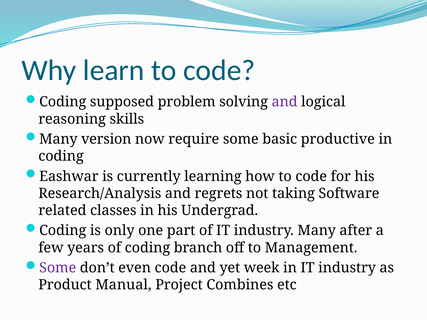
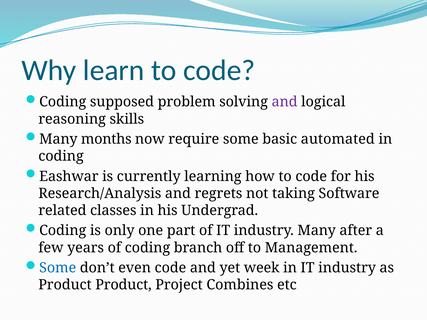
version: version -> months
productive: productive -> automated
Some at (58, 268) colour: purple -> blue
Product Manual: Manual -> Product
